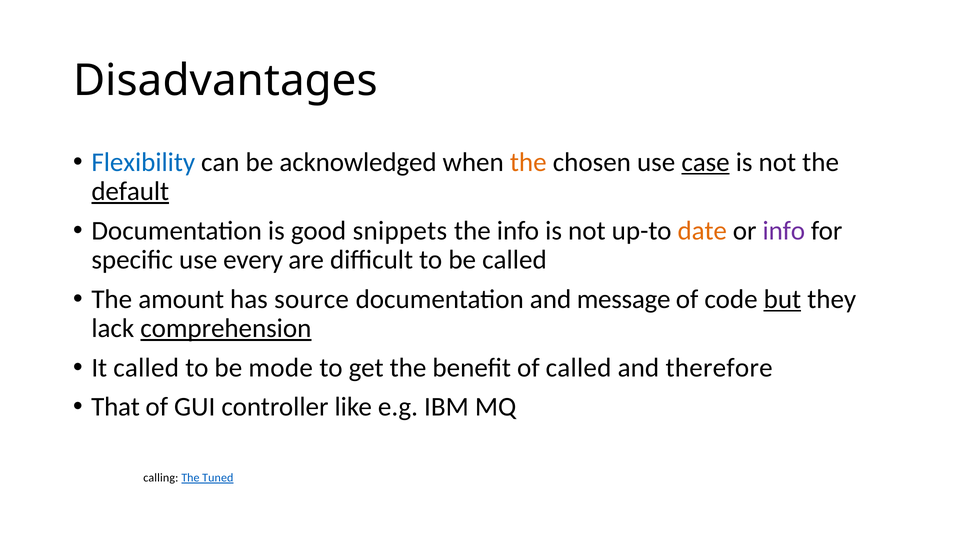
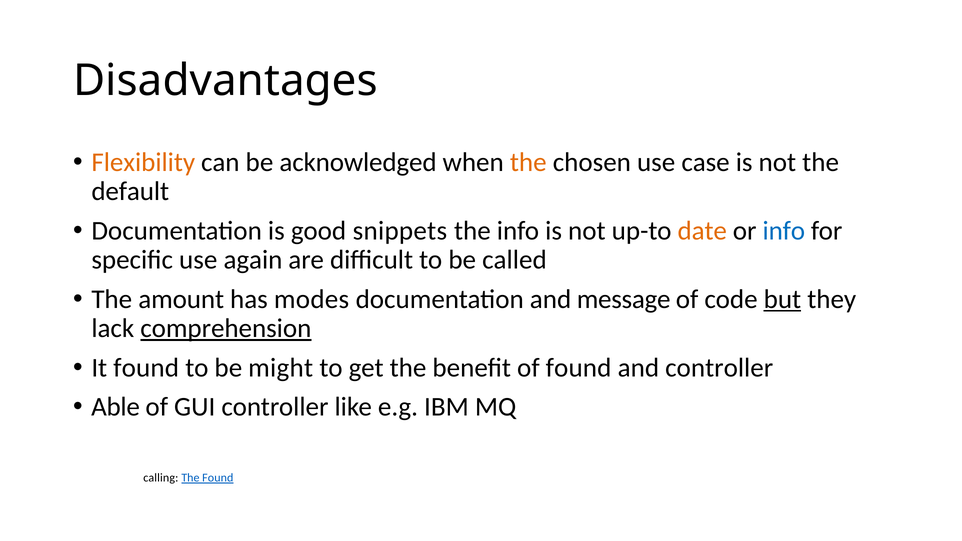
Flexibility colour: blue -> orange
case underline: present -> none
default underline: present -> none
info at (784, 231) colour: purple -> blue
every: every -> again
source: source -> modes
It called: called -> found
mode: mode -> might
of called: called -> found
and therefore: therefore -> controller
That: That -> Able
The Tuned: Tuned -> Found
